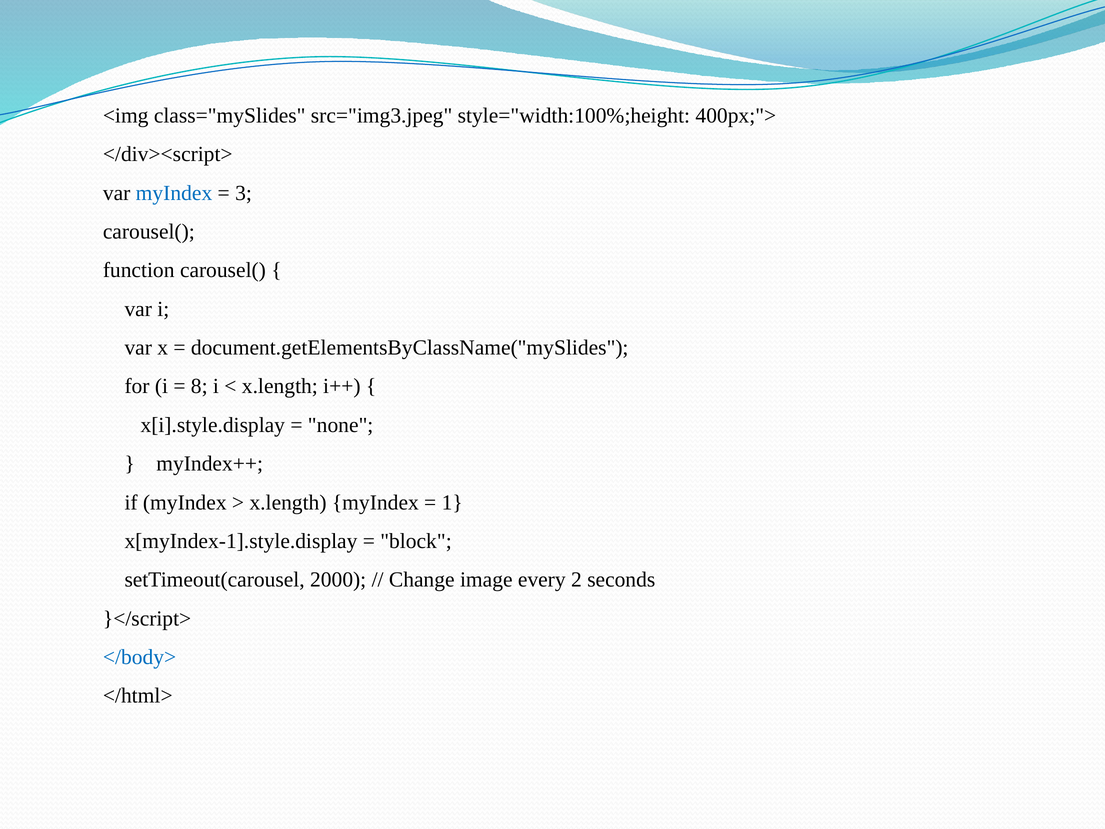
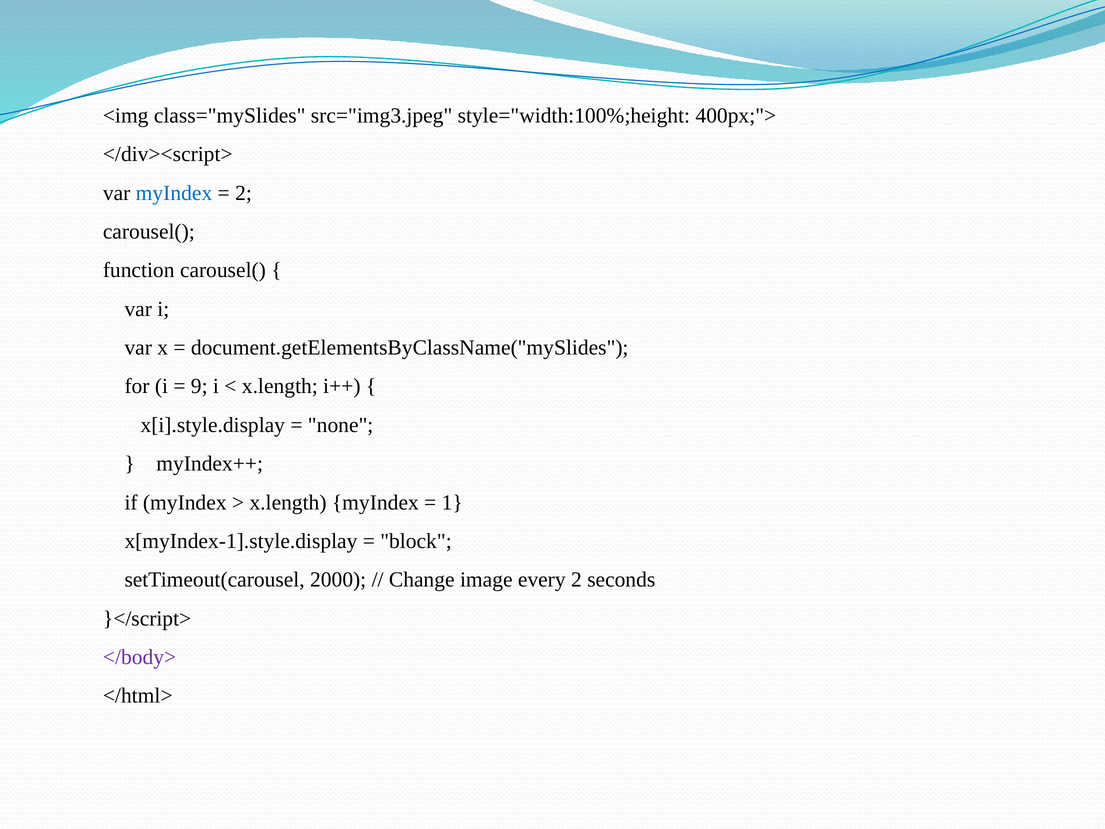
3 at (244, 193): 3 -> 2
8: 8 -> 9
</body> colour: blue -> purple
